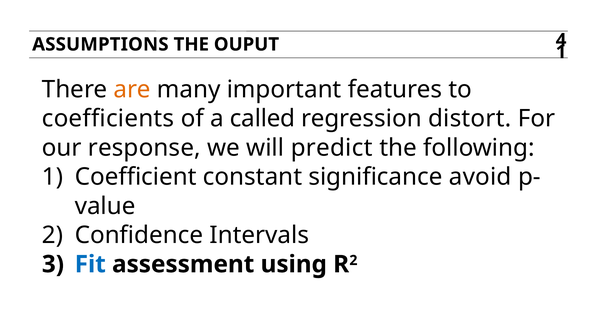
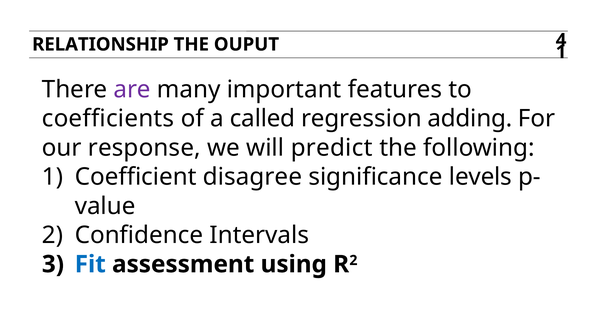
ASSUMPTIONS: ASSUMPTIONS -> RELATIONSHIP
are colour: orange -> purple
distort: distort -> adding
constant: constant -> disagree
avoid: avoid -> levels
